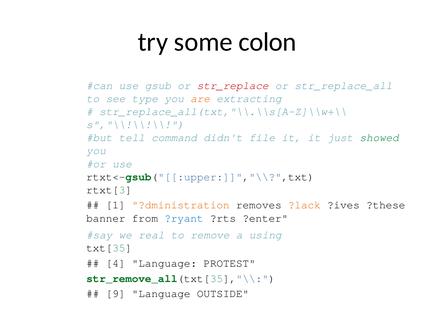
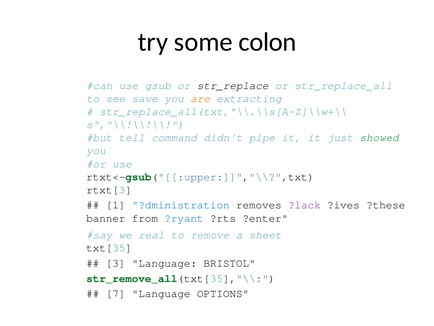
str_replace colour: red -> black
type: type -> save
file: file -> pipe
?dministration colour: orange -> blue
?lack colour: orange -> purple
using: using -> sheet
4: 4 -> 3
PROTEST: PROTEST -> BRISTOL
9: 9 -> 7
OUTSIDE: OUTSIDE -> OPTIONS
